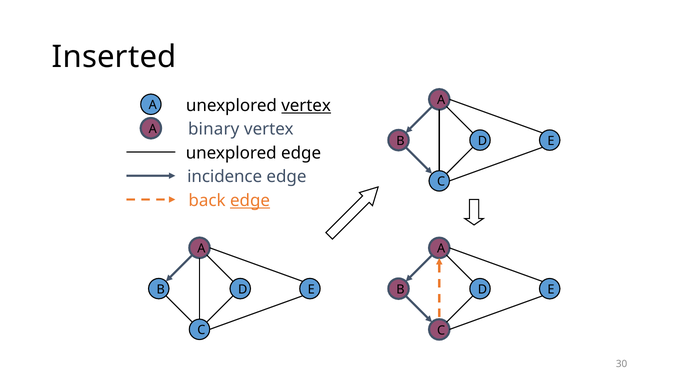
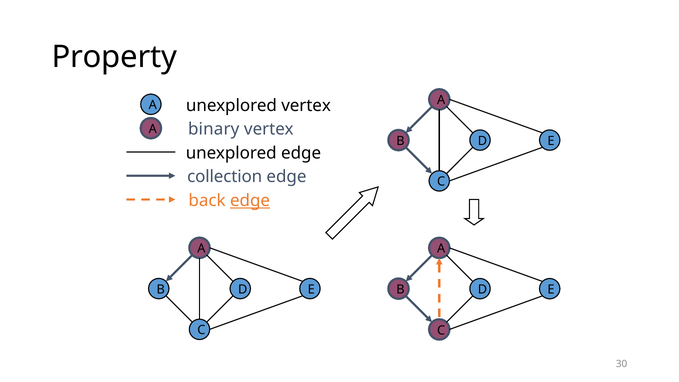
Inserted: Inserted -> Property
vertex at (306, 105) underline: present -> none
incidence: incidence -> collection
